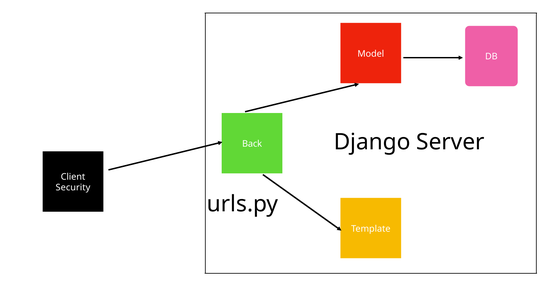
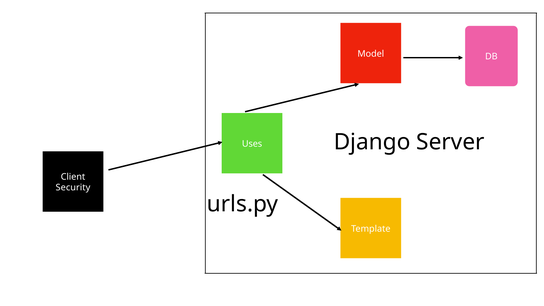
Back: Back -> Uses
